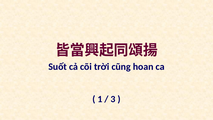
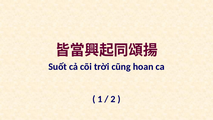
3: 3 -> 2
